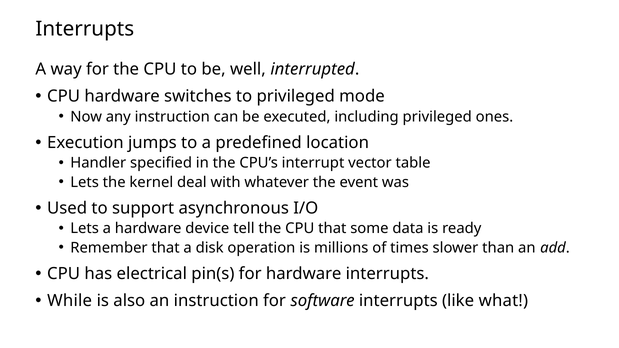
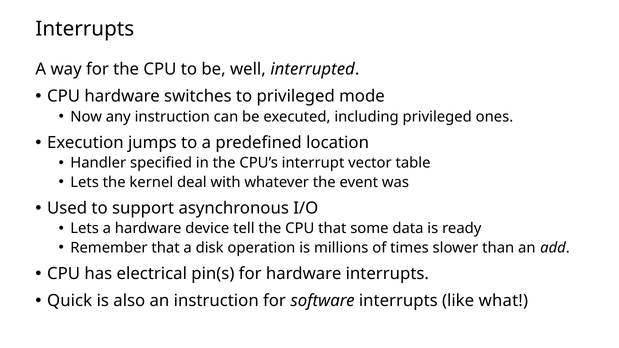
While: While -> Quick
